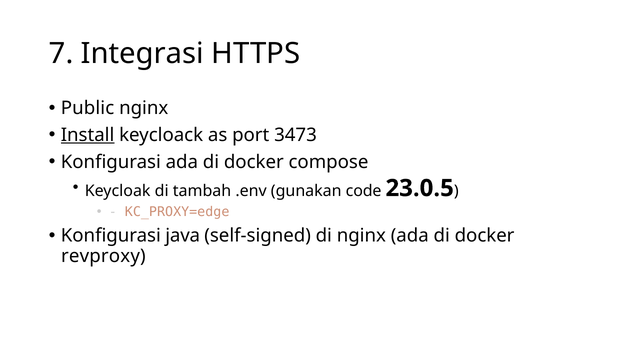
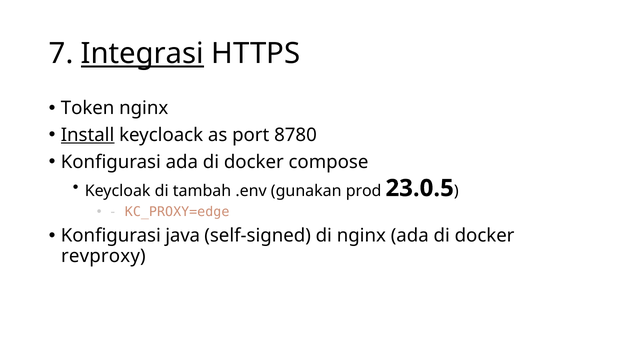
Integrasi underline: none -> present
Public: Public -> Token
3473: 3473 -> 8780
code: code -> prod
